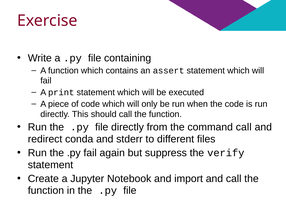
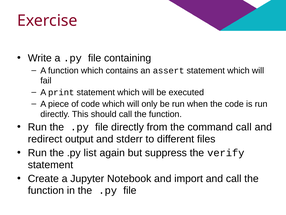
conda: conda -> output
.py fail: fail -> list
